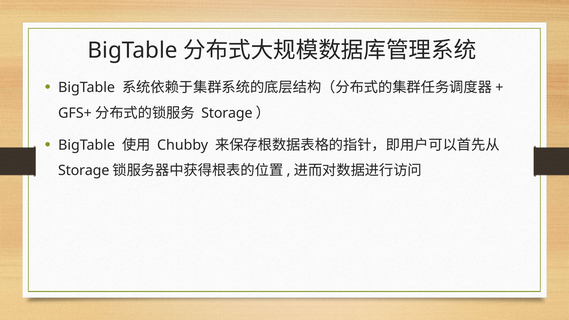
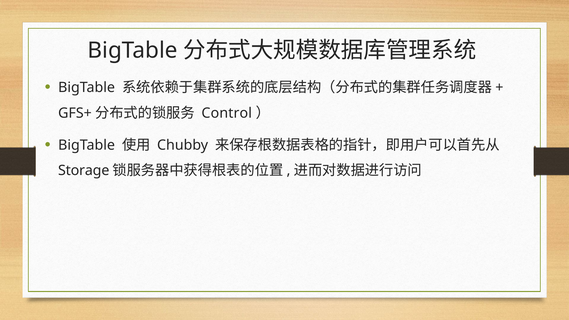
Storage at (227, 113): Storage -> Control
